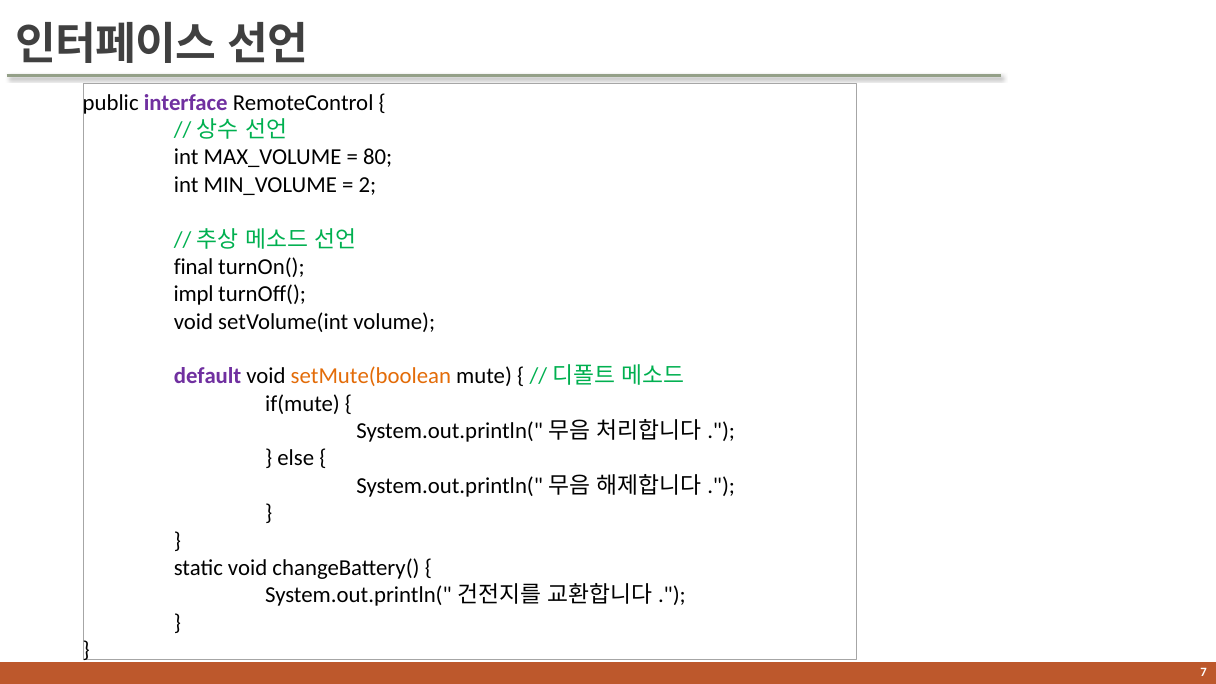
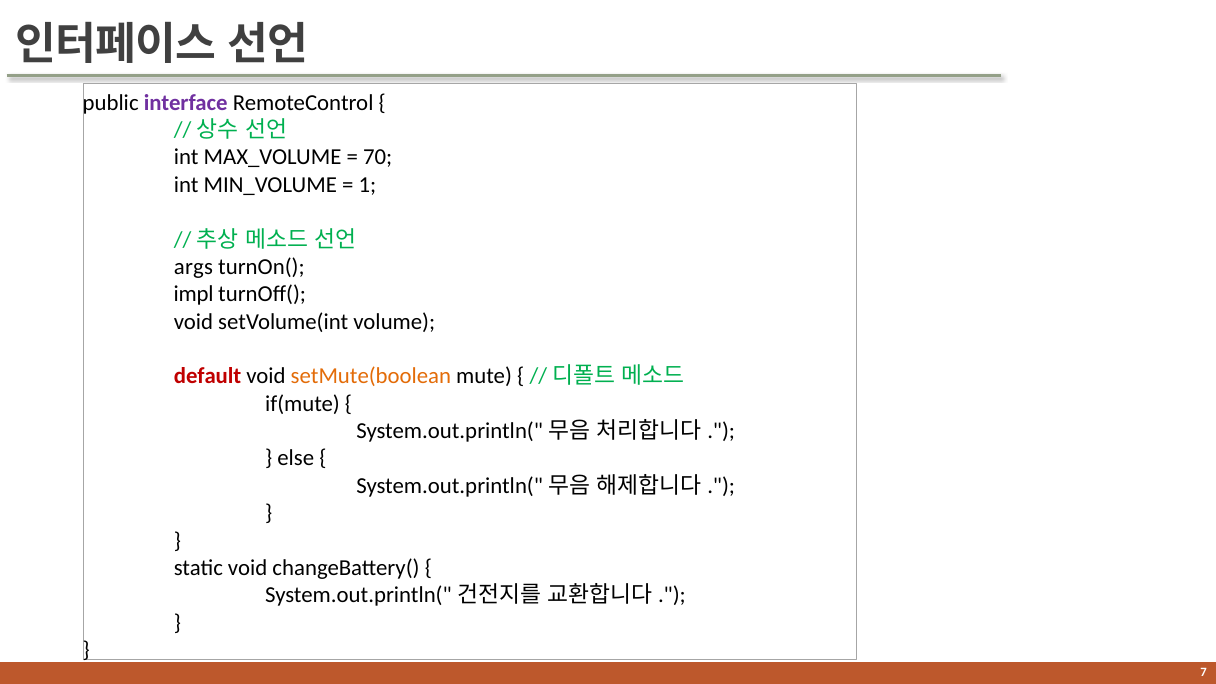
80: 80 -> 70
2: 2 -> 1
final: final -> args
default colour: purple -> red
